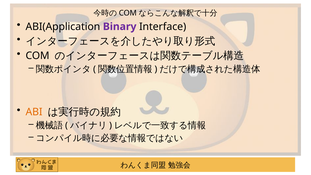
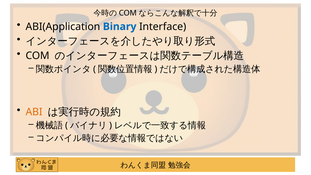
Binary colour: purple -> blue
